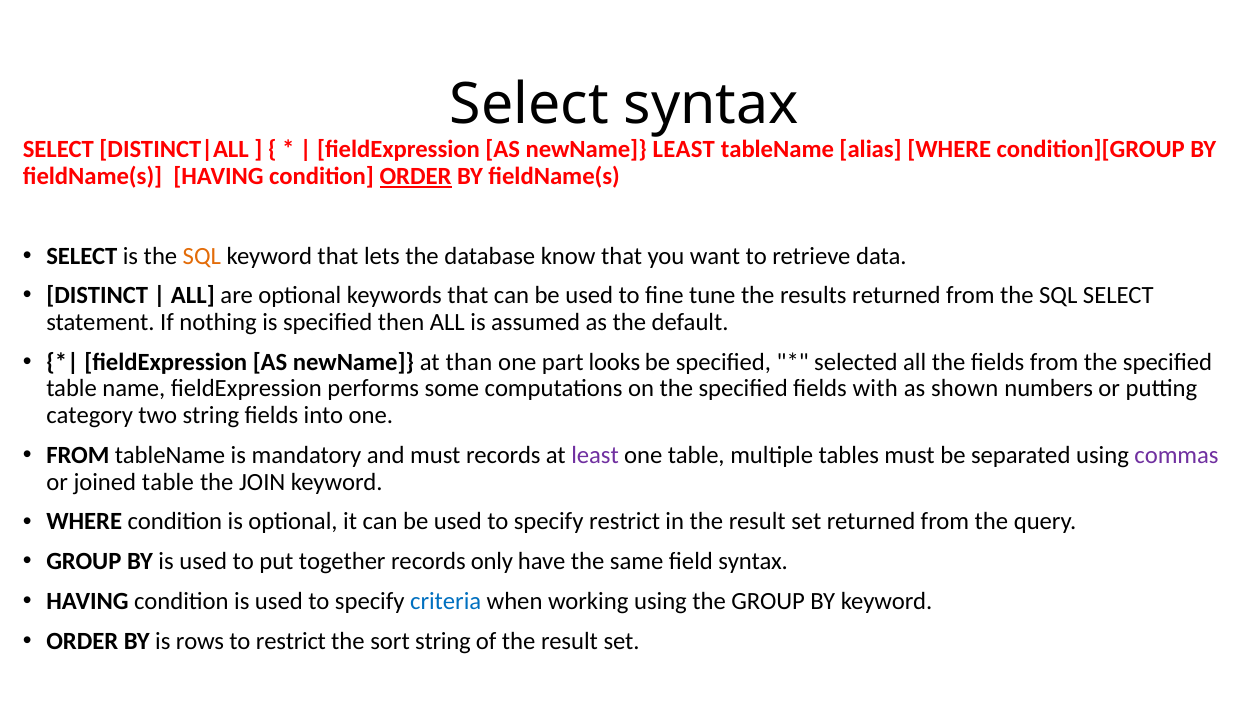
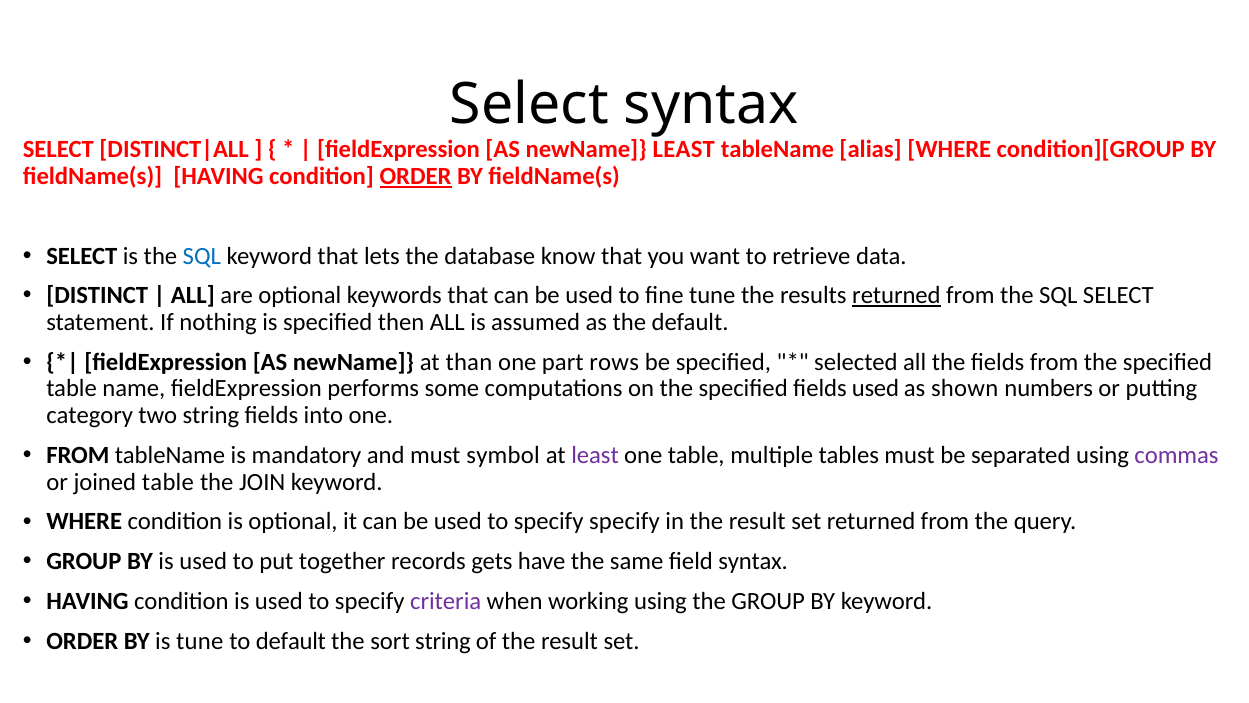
SQL at (202, 256) colour: orange -> blue
returned at (896, 295) underline: none -> present
looks: looks -> rows
fields with: with -> used
must records: records -> symbol
specify restrict: restrict -> specify
only: only -> gets
criteria colour: blue -> purple
is rows: rows -> tune
to restrict: restrict -> default
